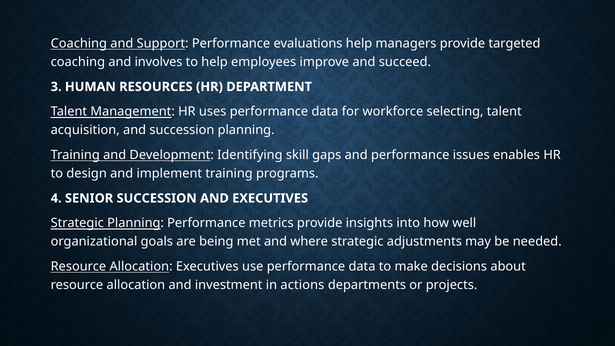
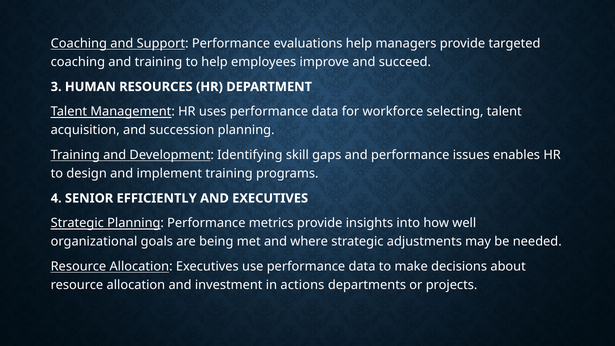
and involves: involves -> training
SENIOR SUCCESSION: SUCCESSION -> EFFICIENTLY
